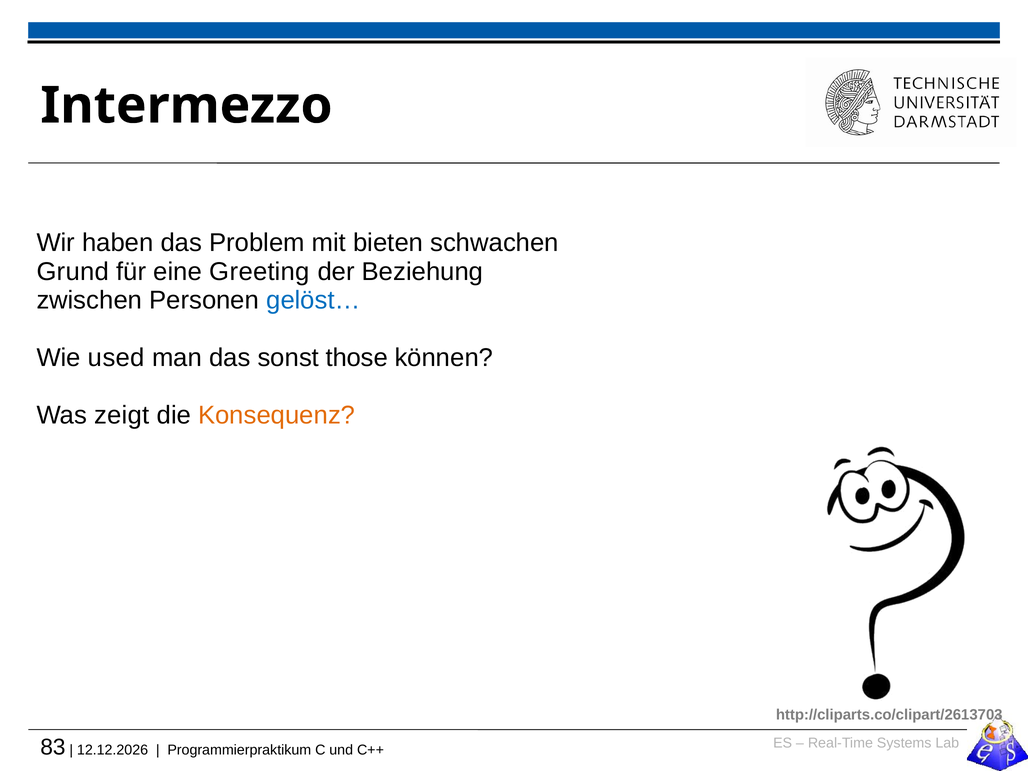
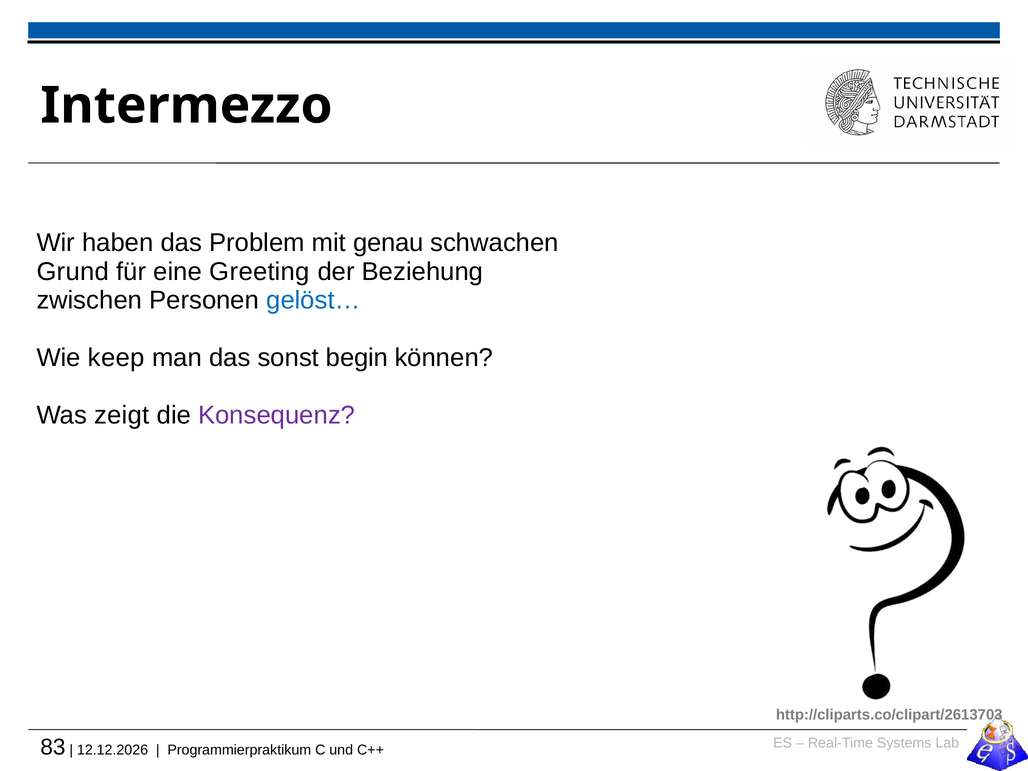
bieten: bieten -> genau
used: used -> keep
those: those -> begin
Konsequenz colour: orange -> purple
